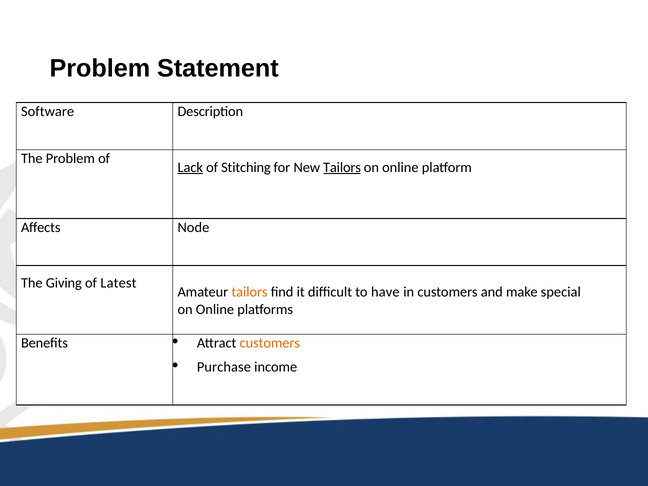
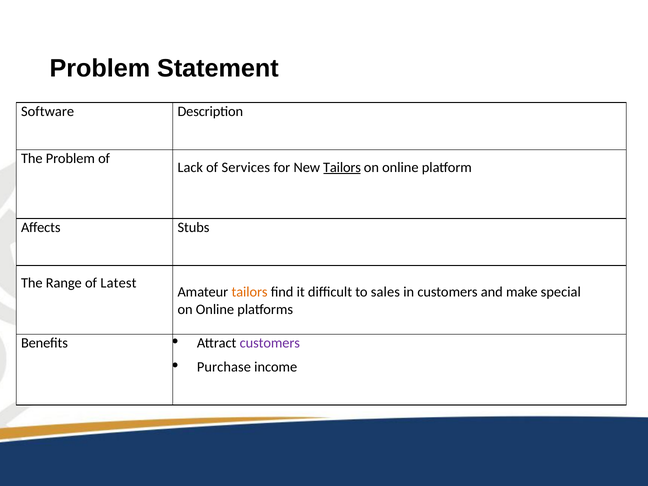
Lack underline: present -> none
Stitching: Stitching -> Services
Node: Node -> Stubs
Giving: Giving -> Range
have: have -> sales
customers at (270, 343) colour: orange -> purple
